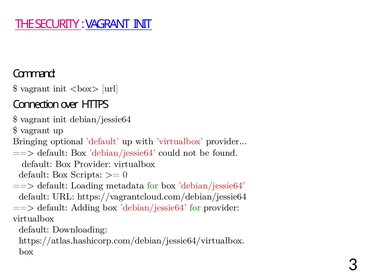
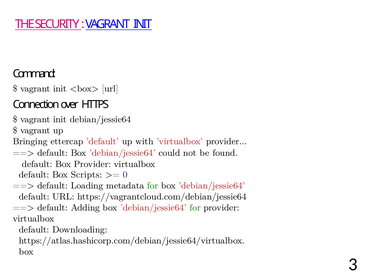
optional: optional -> ettercap
